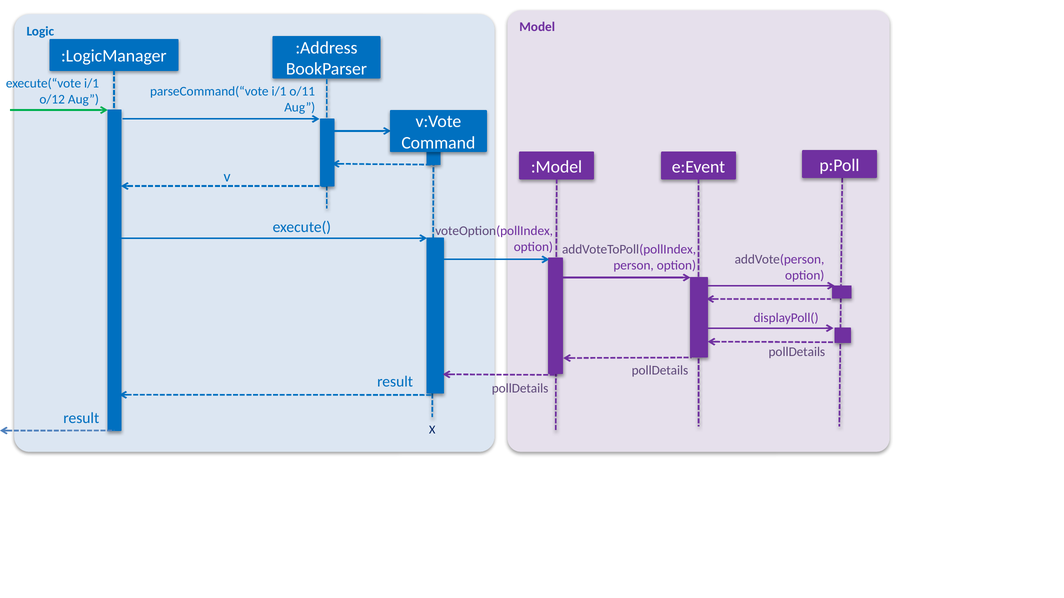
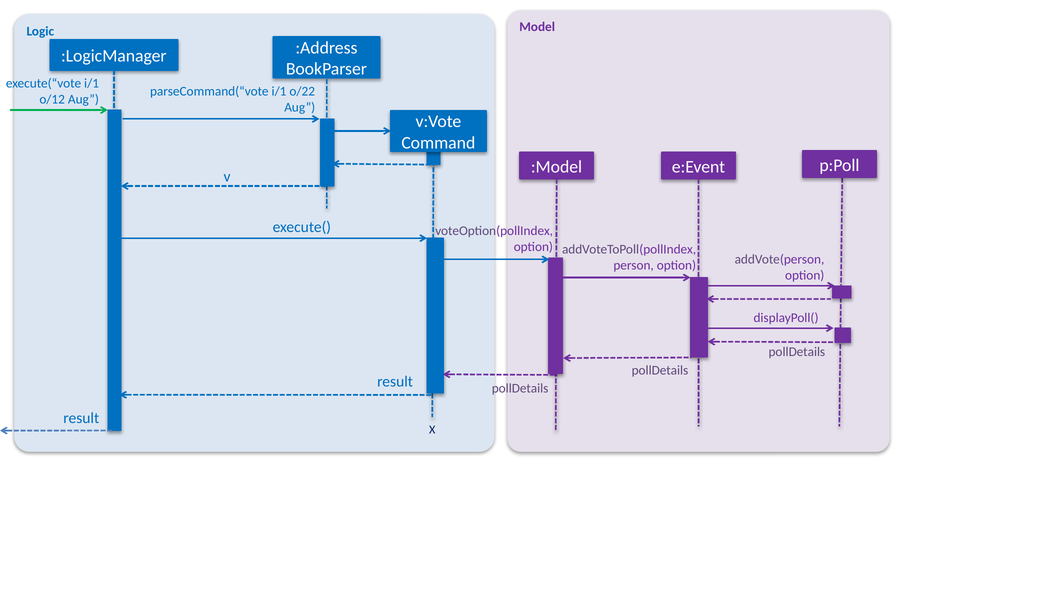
o/11: o/11 -> o/22
